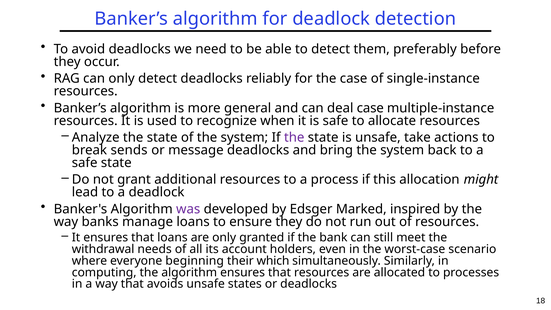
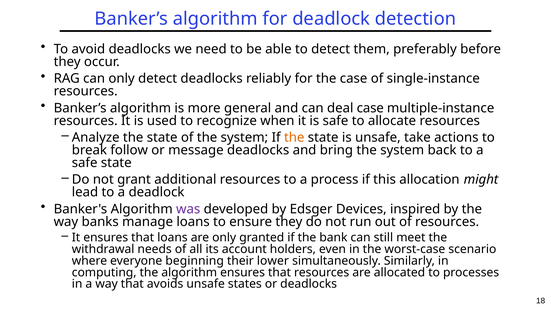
the at (294, 137) colour: purple -> orange
sends: sends -> follow
Marked: Marked -> Devices
which: which -> lower
